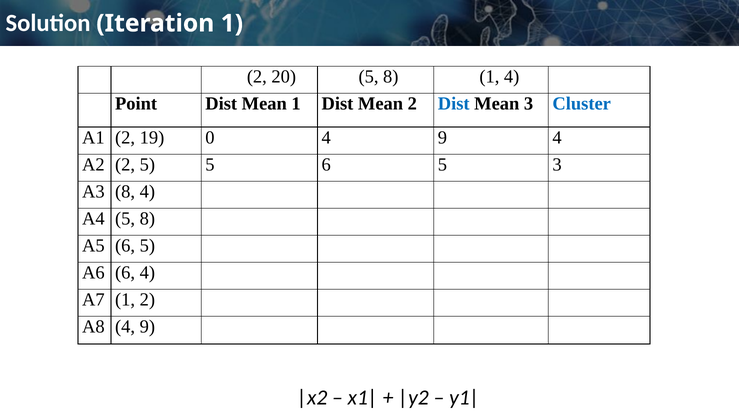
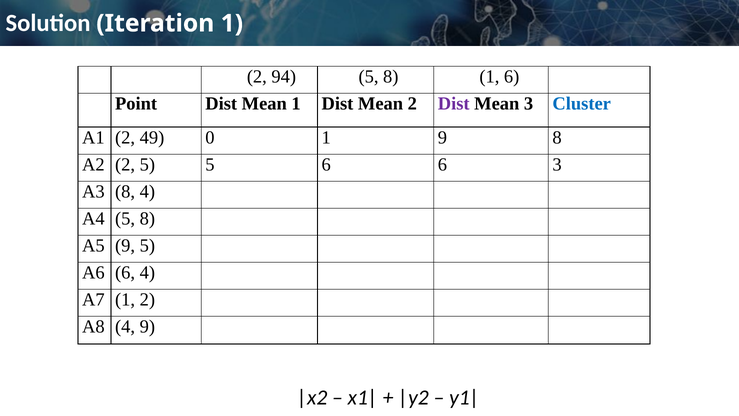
20: 20 -> 94
1 4: 4 -> 6
Dist at (454, 104) colour: blue -> purple
19: 19 -> 49
0 4: 4 -> 1
9 4: 4 -> 8
5 6 5: 5 -> 6
A5 6: 6 -> 9
